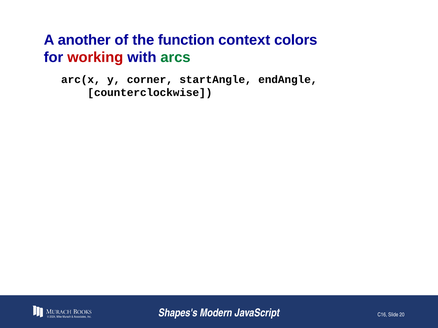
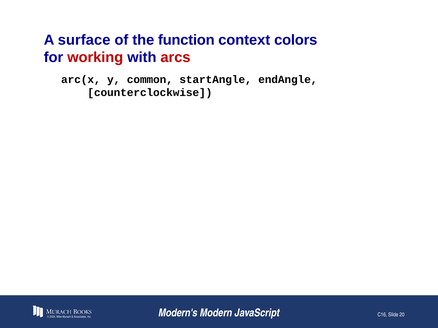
another: another -> surface
arcs colour: green -> red
corner: corner -> common
Shapes's: Shapes's -> Modern's
